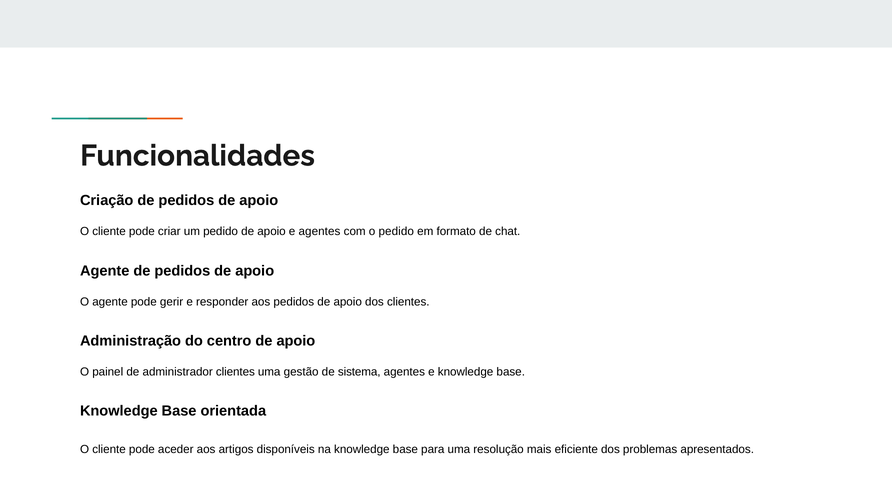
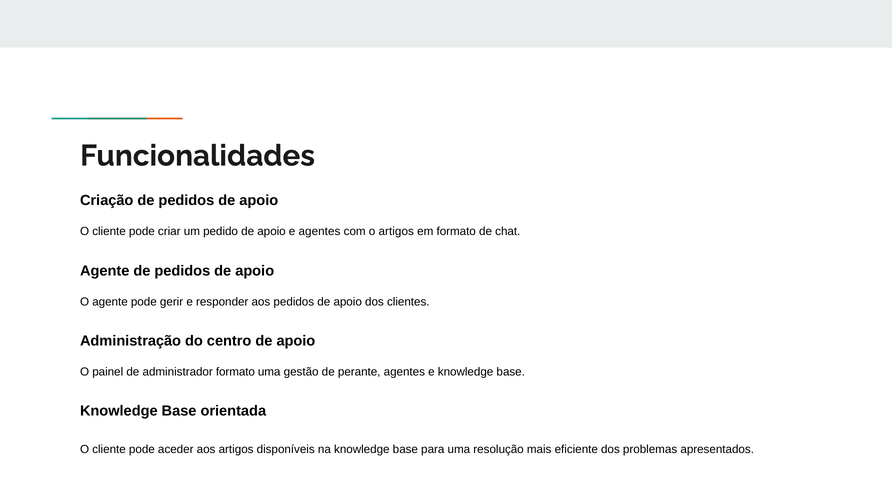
o pedido: pedido -> artigos
administrador clientes: clientes -> formato
sistema: sistema -> perante
